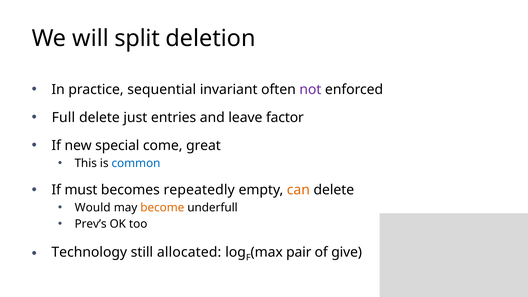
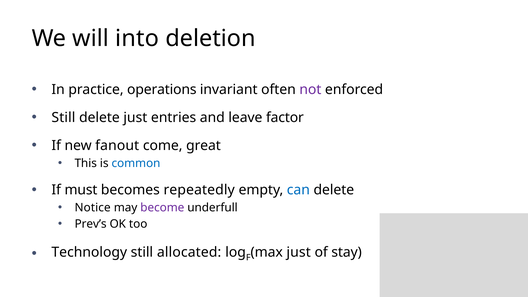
split: split -> into
sequential: sequential -> operations
Full at (63, 118): Full -> Still
special: special -> fanout
can colour: orange -> blue
Would: Would -> Notice
become colour: orange -> purple
pair at (299, 252): pair -> just
give: give -> stay
